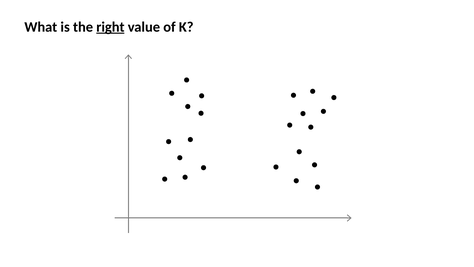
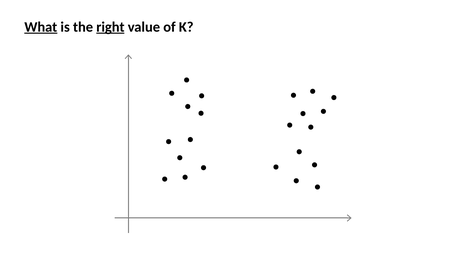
What underline: none -> present
